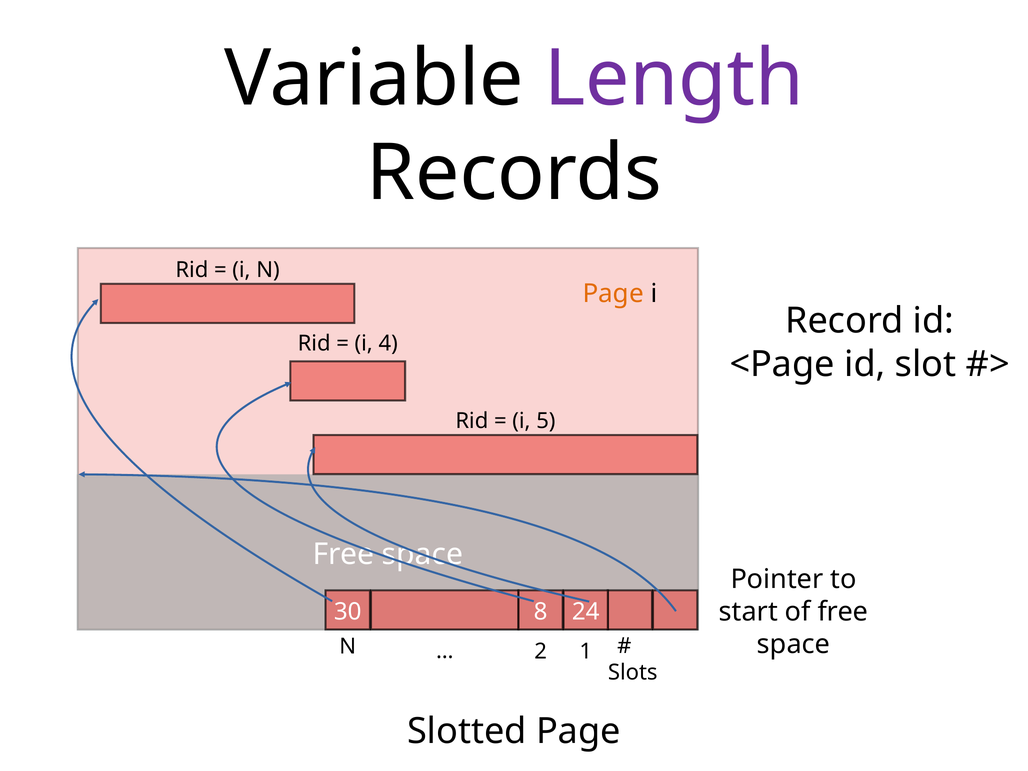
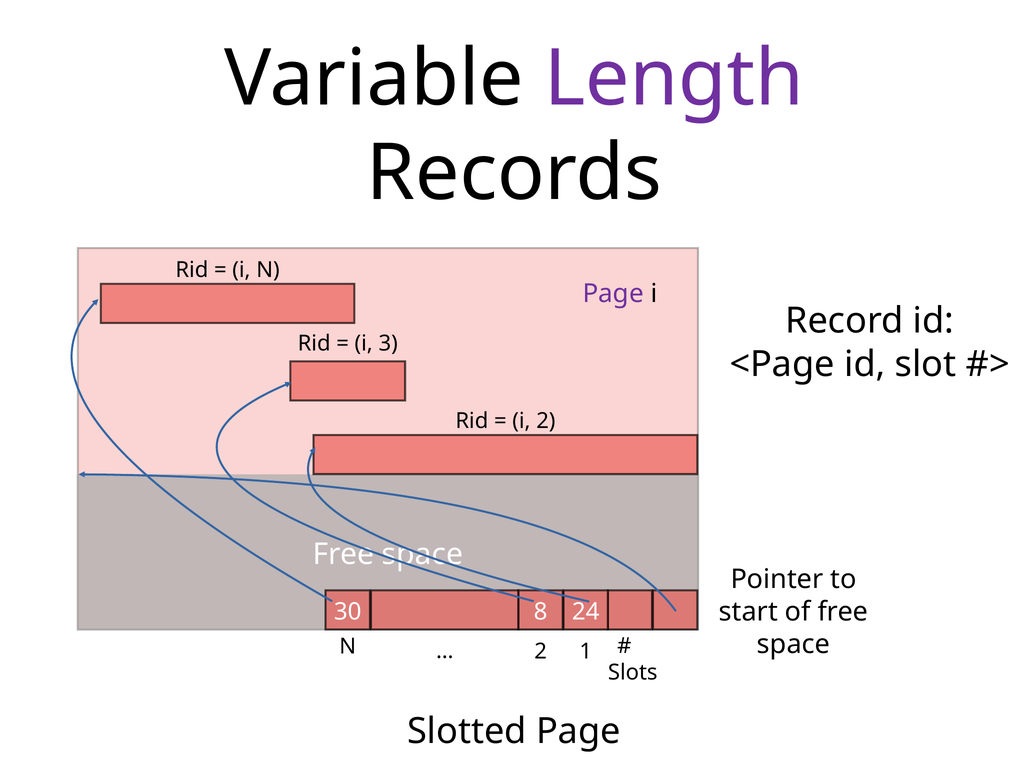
Page at (613, 293) colour: orange -> purple
4: 4 -> 3
i 5: 5 -> 2
